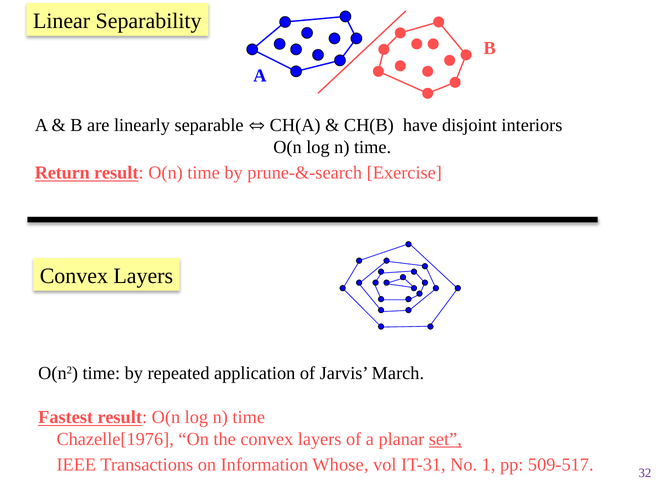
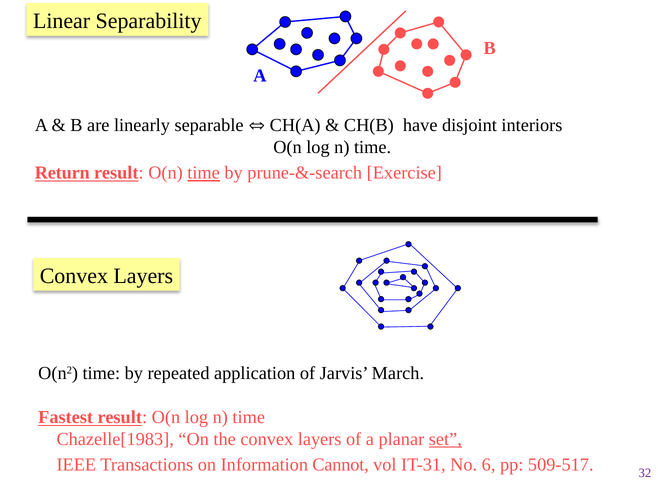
time at (204, 173) underline: none -> present
Chazelle[1976: Chazelle[1976 -> Chazelle[1983
Whose: Whose -> Cannot
1: 1 -> 6
